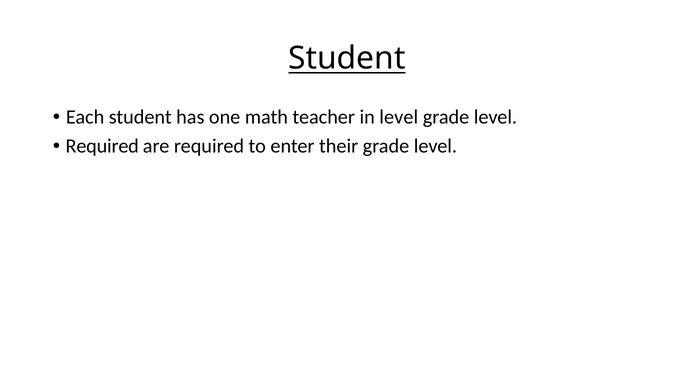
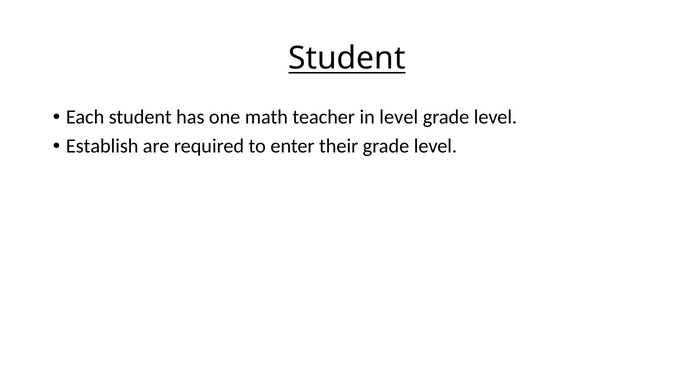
Required at (102, 146): Required -> Establish
